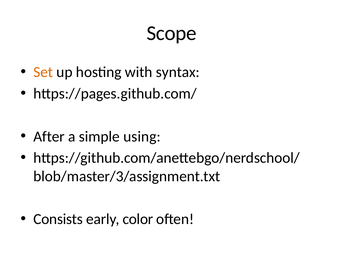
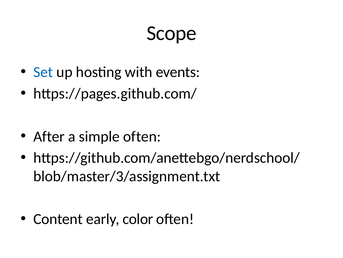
Set colour: orange -> blue
syntax: syntax -> events
simple using: using -> often
Consists: Consists -> Content
